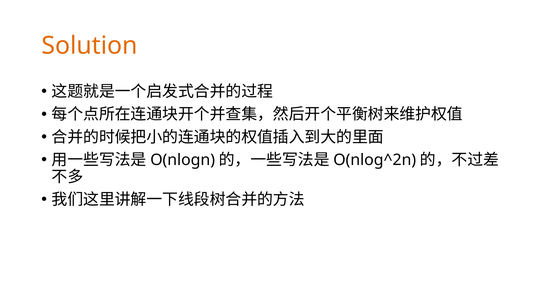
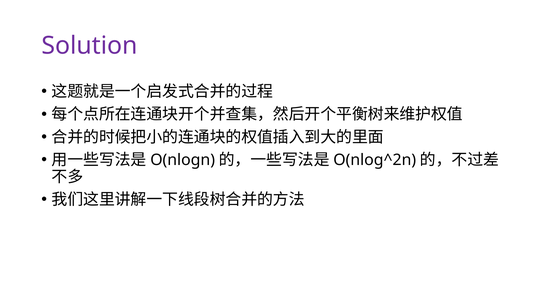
Solution colour: orange -> purple
